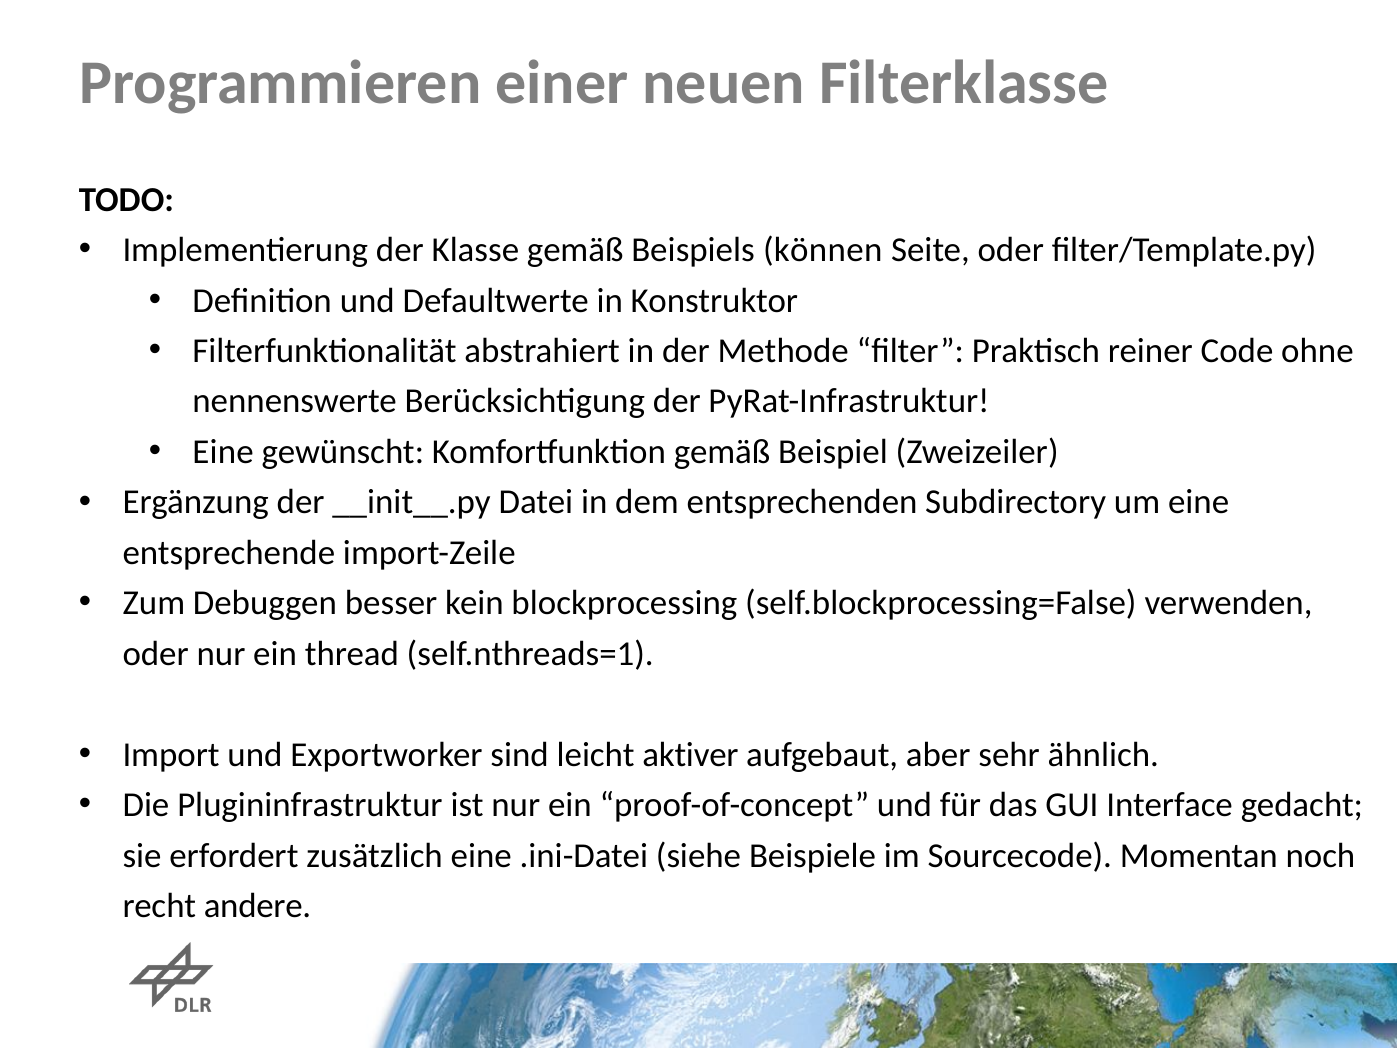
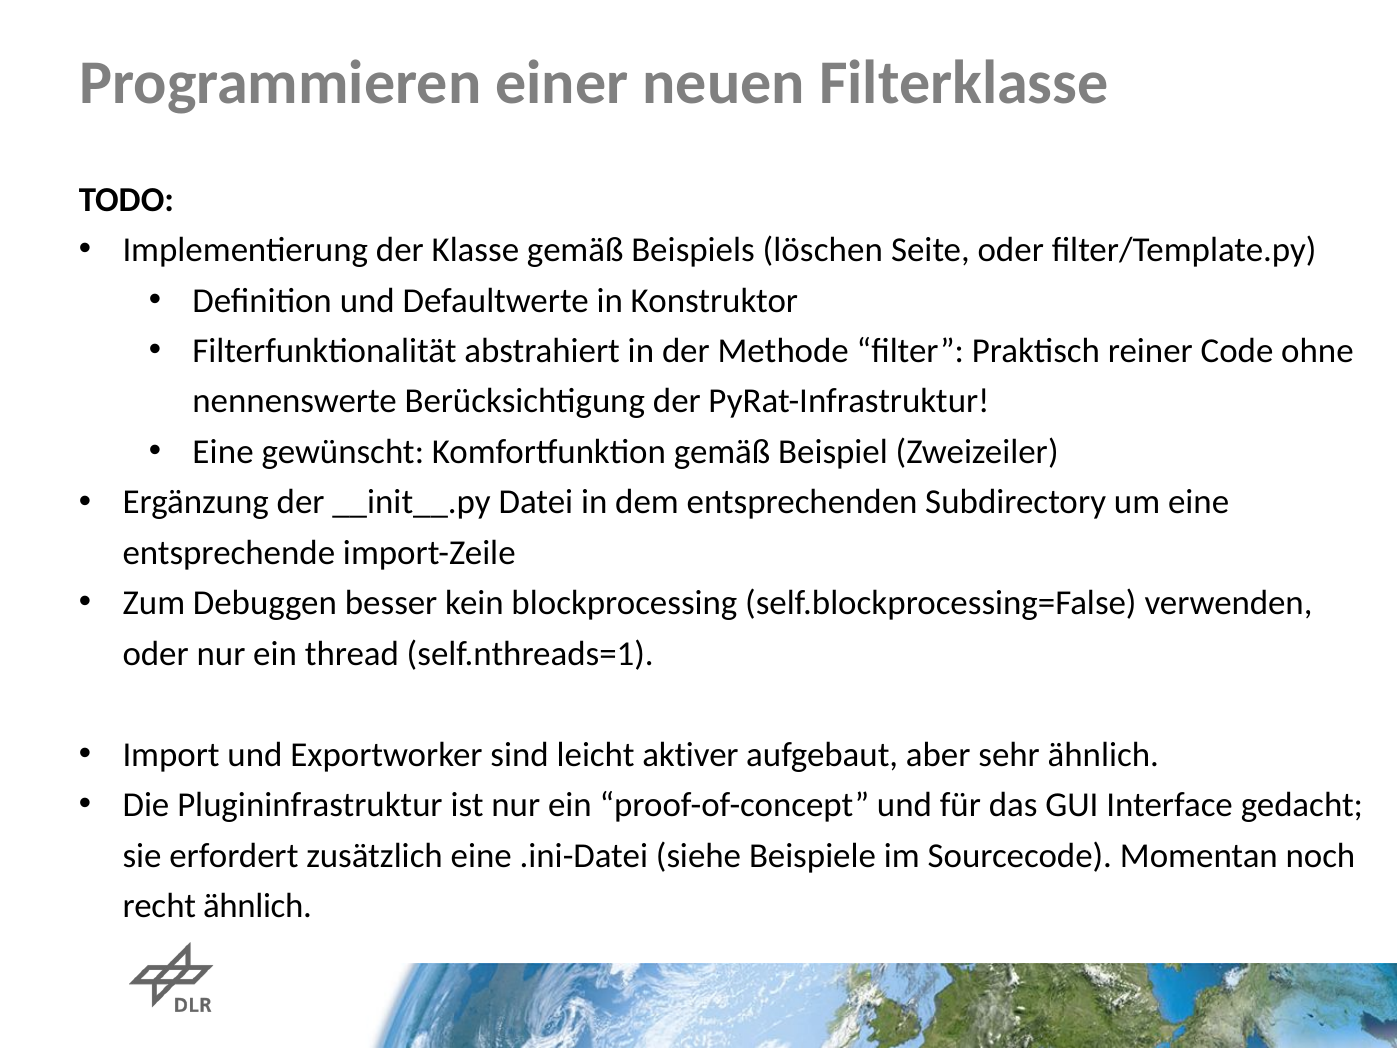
können: können -> löschen
recht andere: andere -> ähnlich
